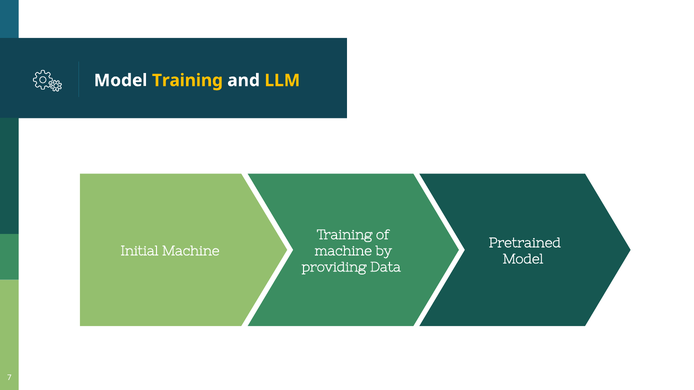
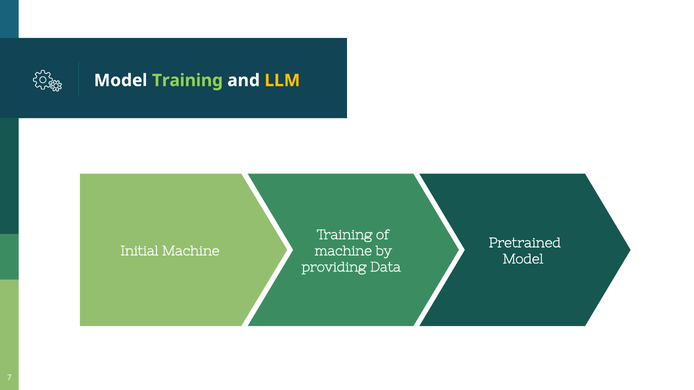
Training at (187, 81) colour: yellow -> light green
